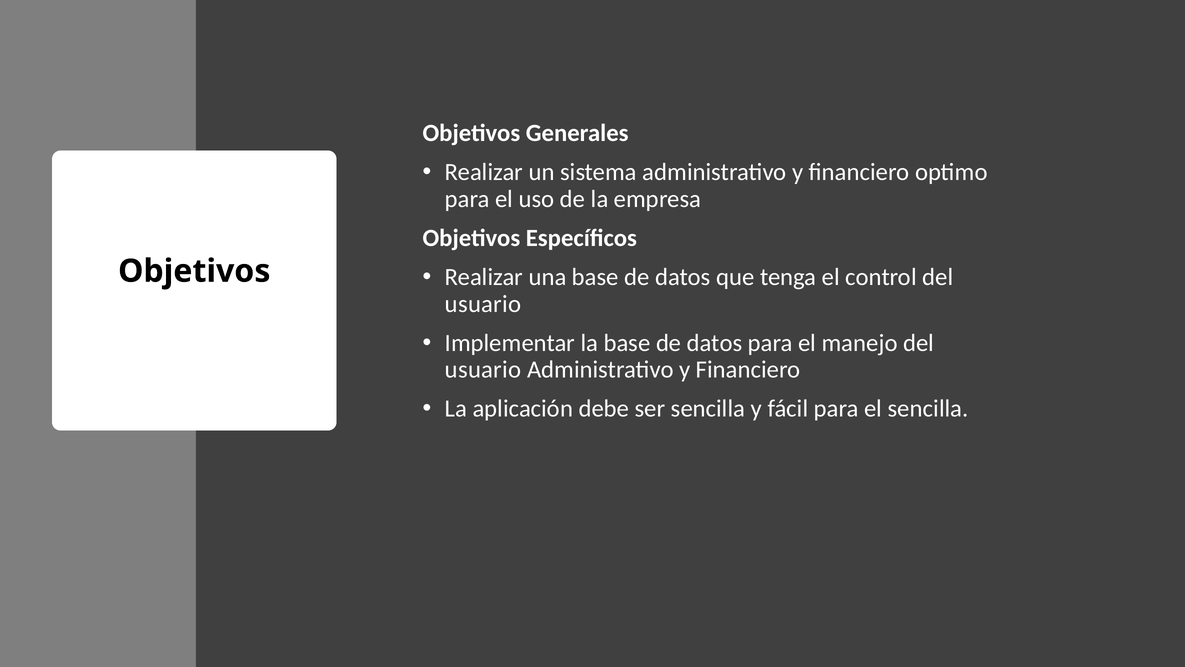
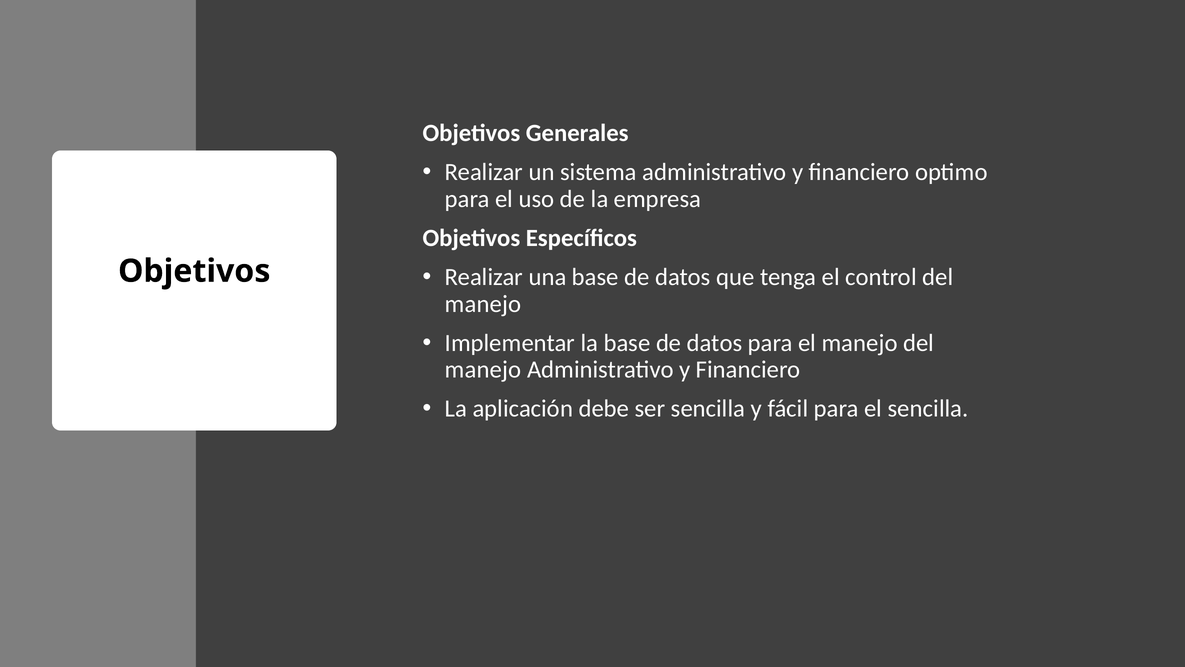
usuario at (483, 304): usuario -> manejo
usuario at (483, 369): usuario -> manejo
